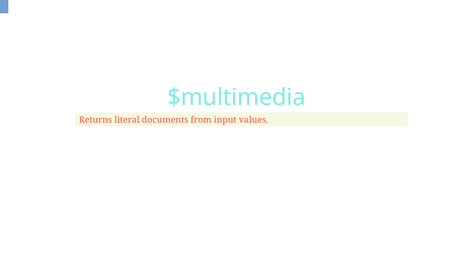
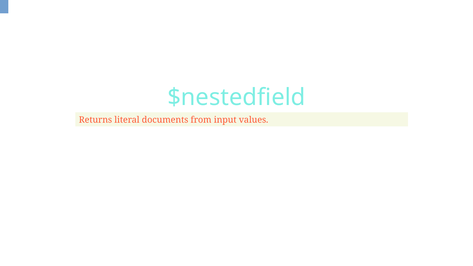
$multimedia: $multimedia -> $nestedfield
